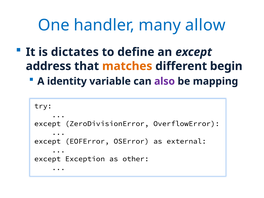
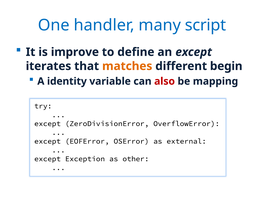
allow: allow -> script
dictates: dictates -> improve
address: address -> iterates
also colour: purple -> red
